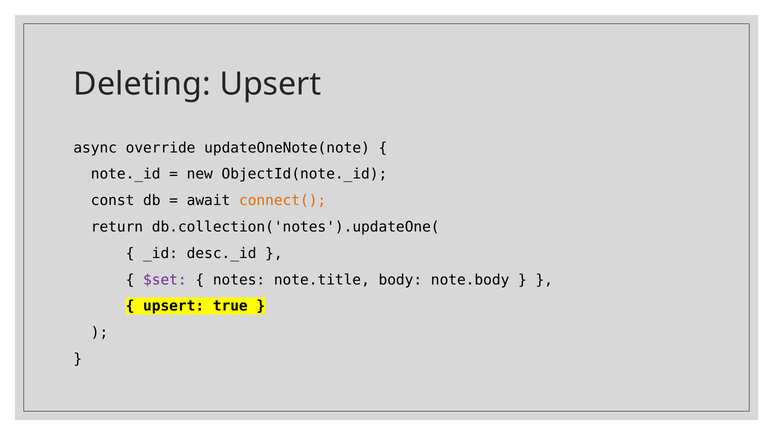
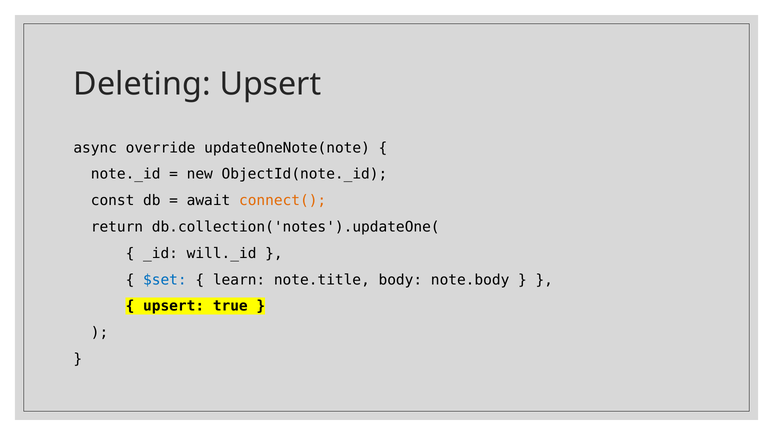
desc._id: desc._id -> will._id
$set colour: purple -> blue
notes: notes -> learn
